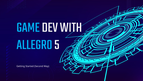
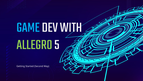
ALLEGRO colour: light blue -> light green
